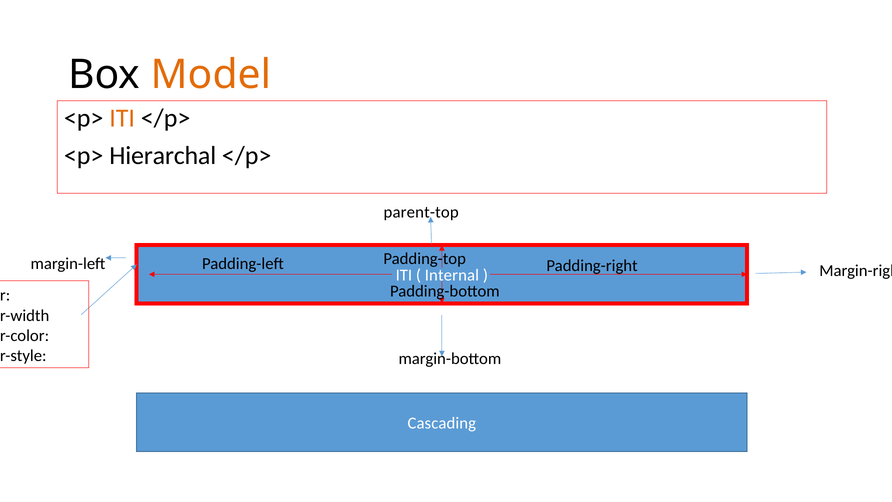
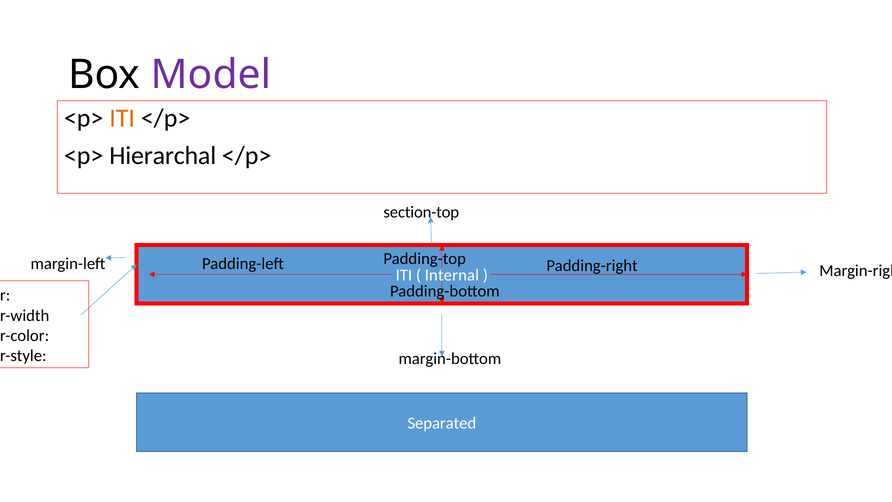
Model colour: orange -> purple
parent-top: parent-top -> section-top
Cascading: Cascading -> Separated
